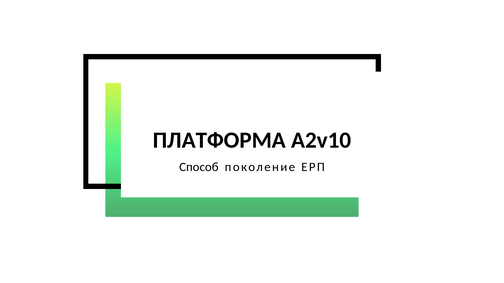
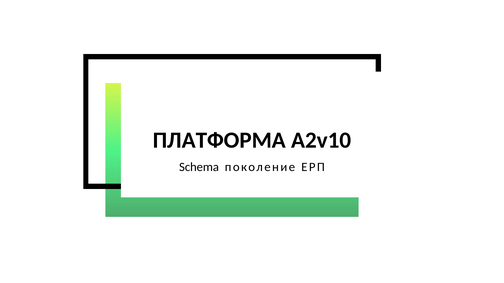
Способ: Способ -> Schema
